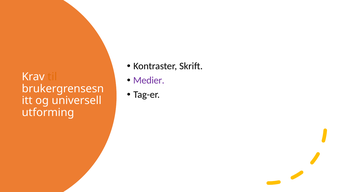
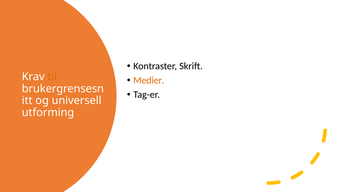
Medier colour: purple -> orange
